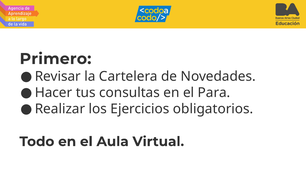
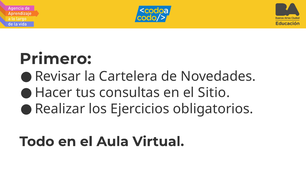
Para: Para -> Sitio
